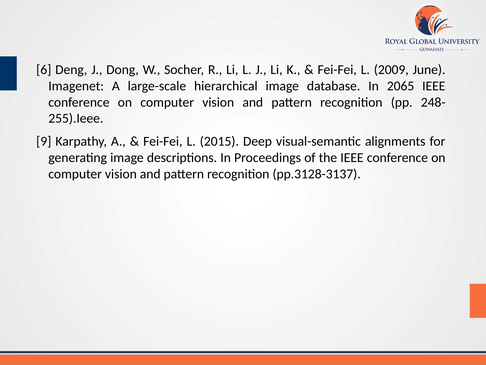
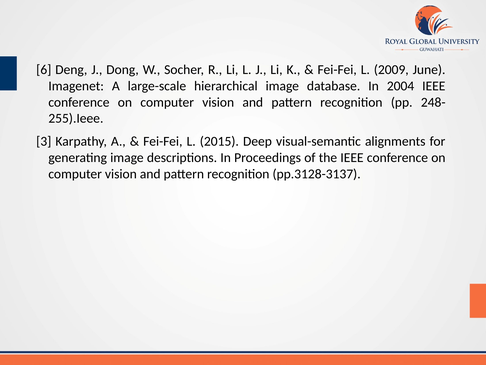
2065: 2065 -> 2004
9: 9 -> 3
